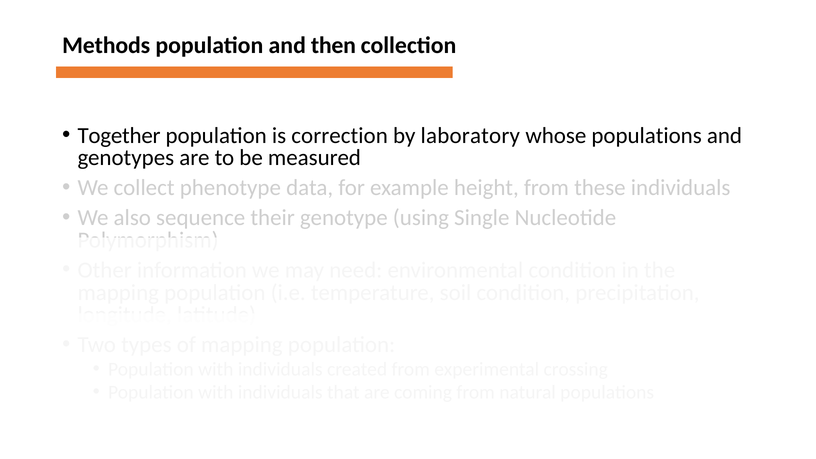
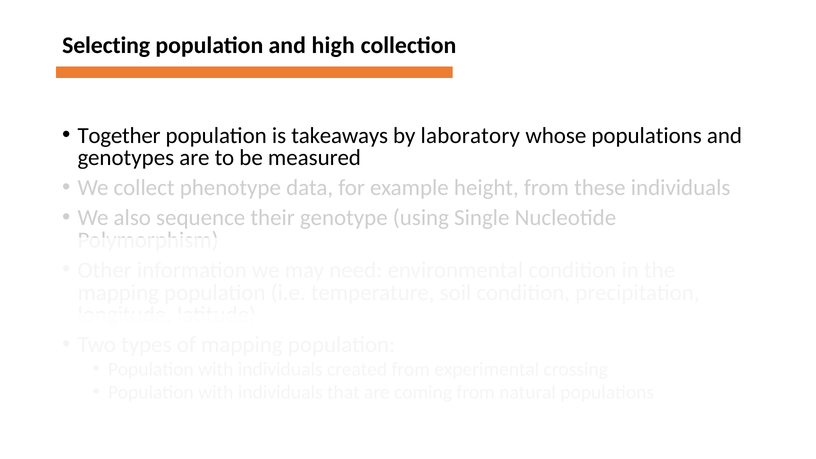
Methods: Methods -> Selecting
then: then -> high
correction: correction -> takeaways
